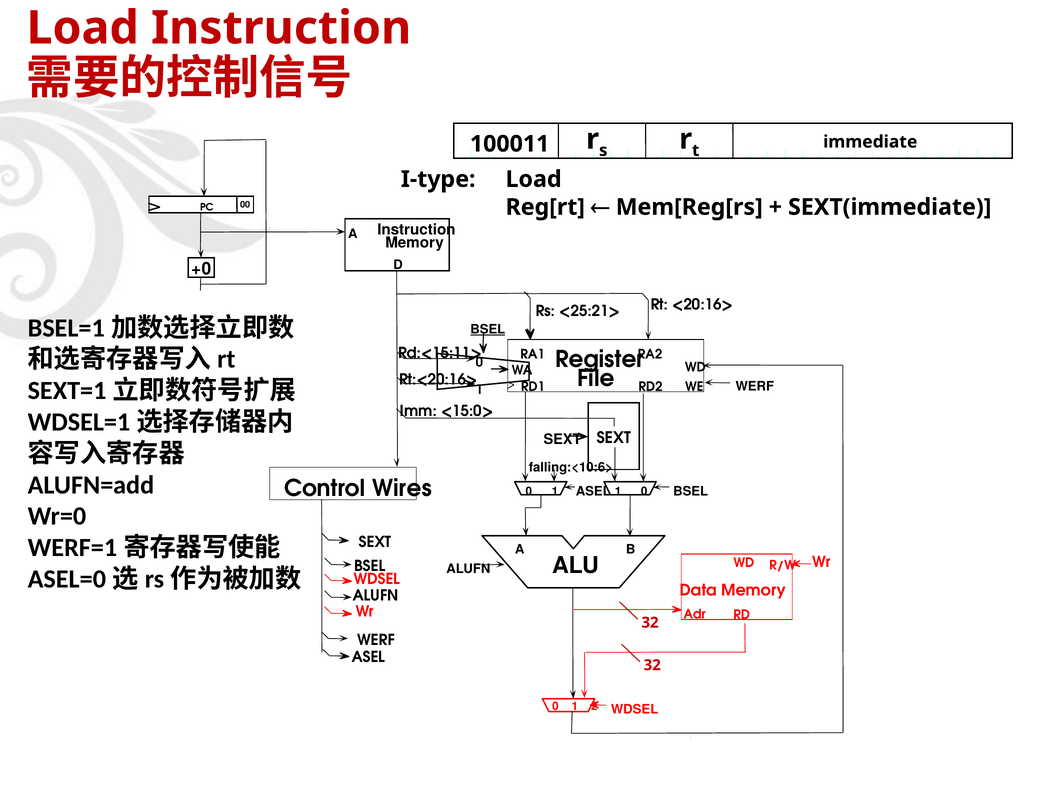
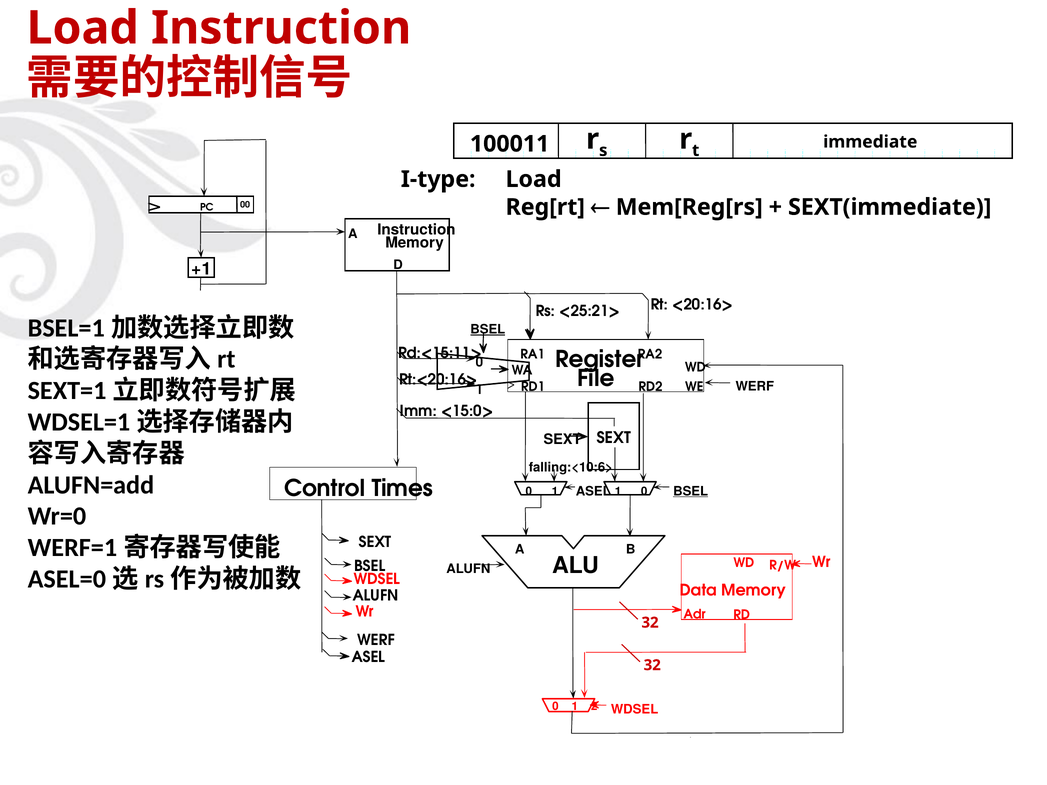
+0: +0 -> +1
Wires: Wires -> Times
BSEL at (691, 491) underline: none -> present
